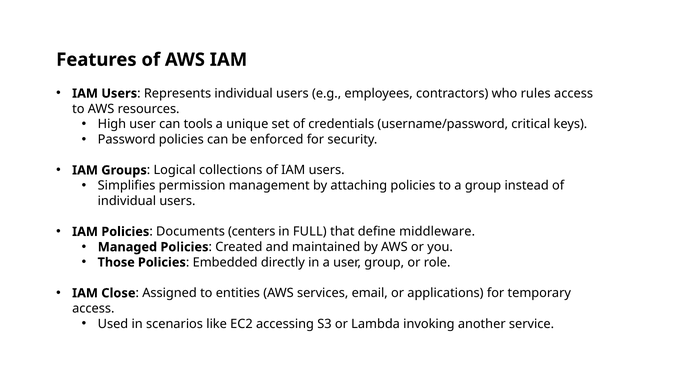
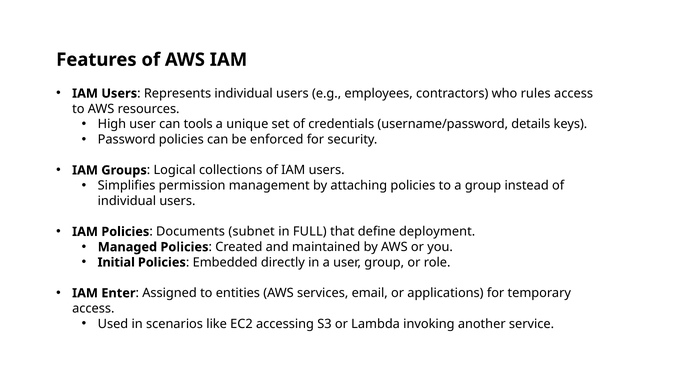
critical: critical -> details
centers: centers -> subnet
middleware: middleware -> deployment
Those: Those -> Initial
Close: Close -> Enter
